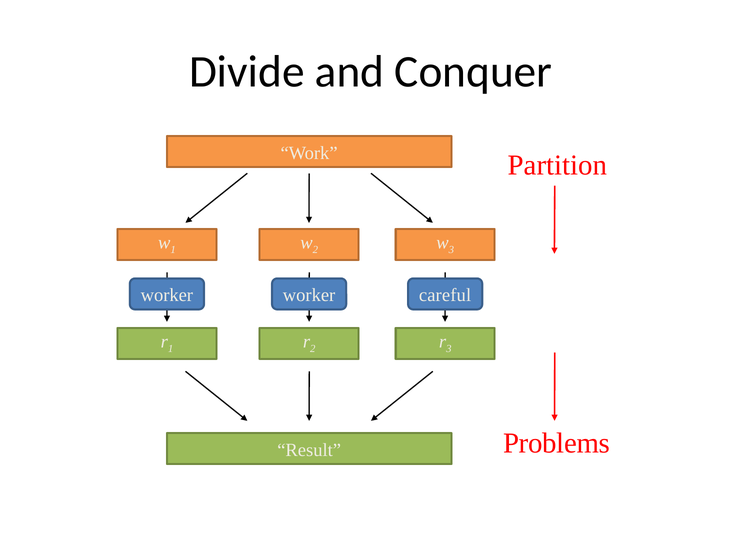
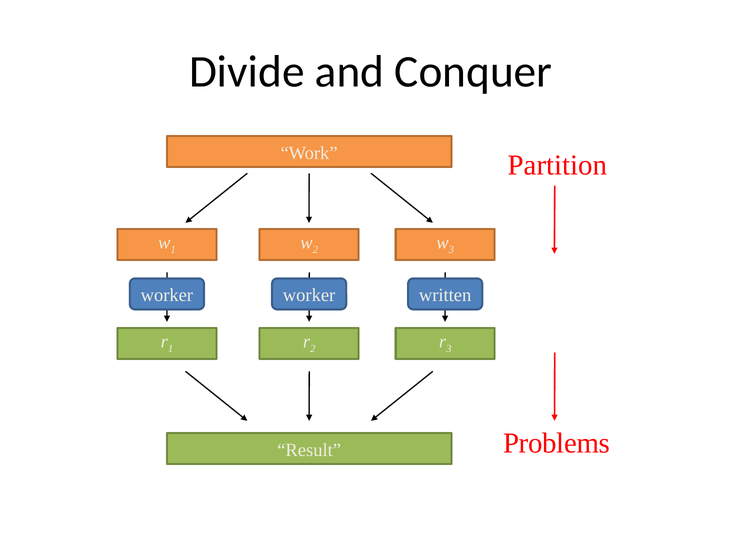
careful: careful -> written
